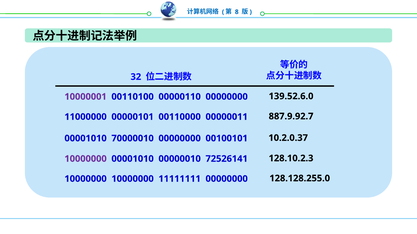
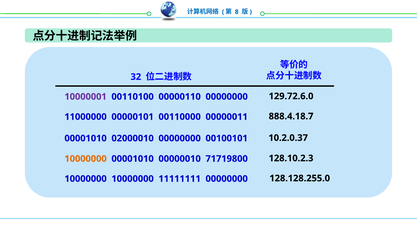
139.52.6.0: 139.52.6.0 -> 129.72.6.0
887.9.92.7: 887.9.92.7 -> 888.4.18.7
70000010: 70000010 -> 02000010
10000000 at (86, 159) colour: purple -> orange
72526141: 72526141 -> 71719800
